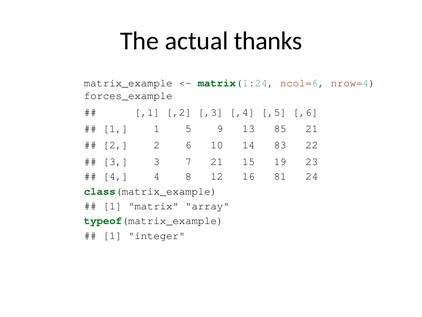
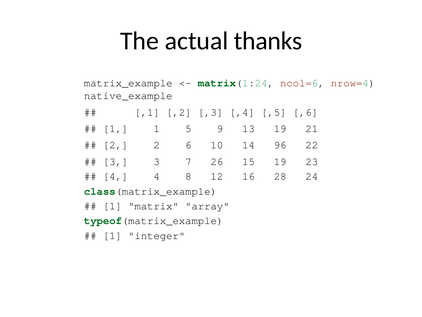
forces_example: forces_example -> native_example
13 85: 85 -> 19
83: 83 -> 96
7 21: 21 -> 26
81: 81 -> 28
